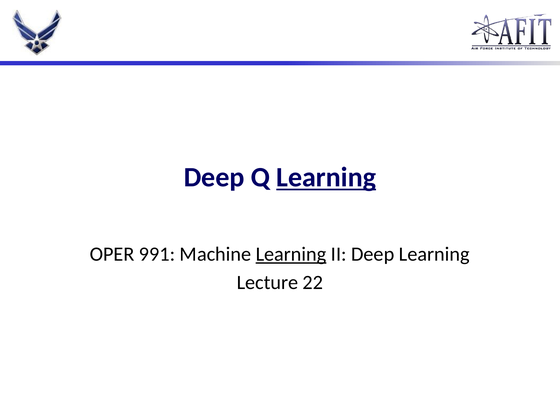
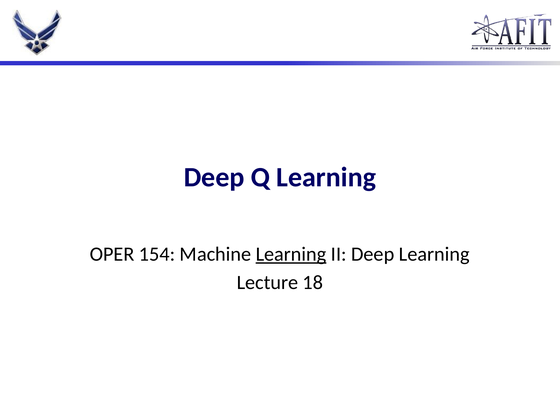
Learning at (326, 177) underline: present -> none
991: 991 -> 154
22: 22 -> 18
